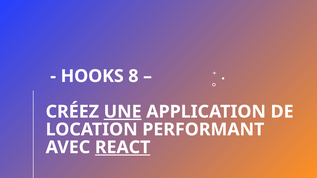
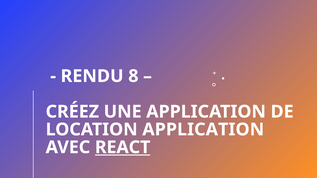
HOOKS: HOOKS -> RENDU
UNE underline: present -> none
LOCATION PERFORMANT: PERFORMANT -> APPLICATION
